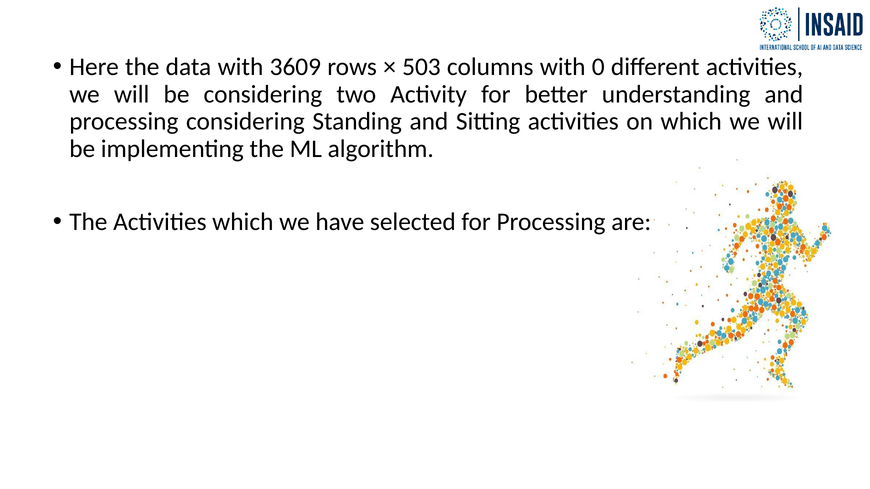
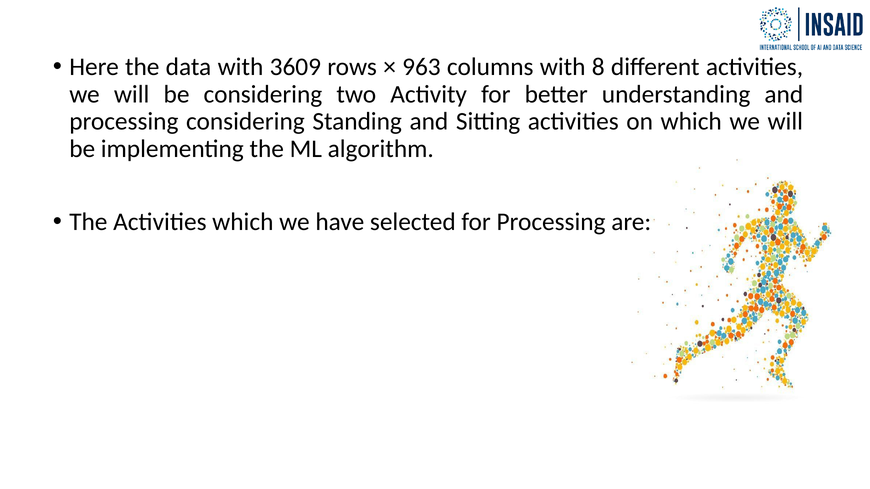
503: 503 -> 963
0: 0 -> 8
